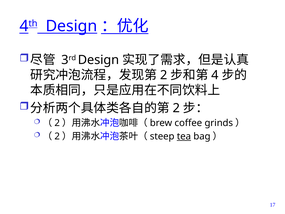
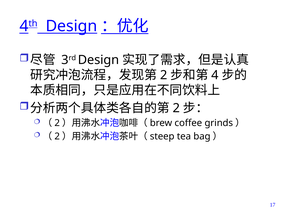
tea underline: present -> none
